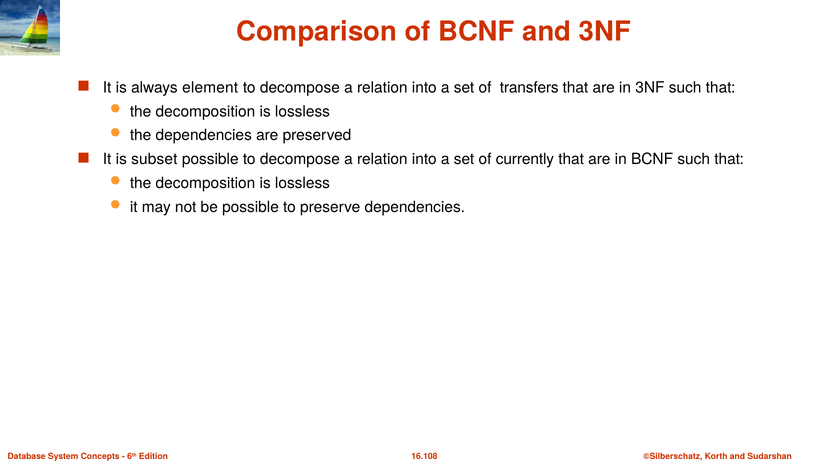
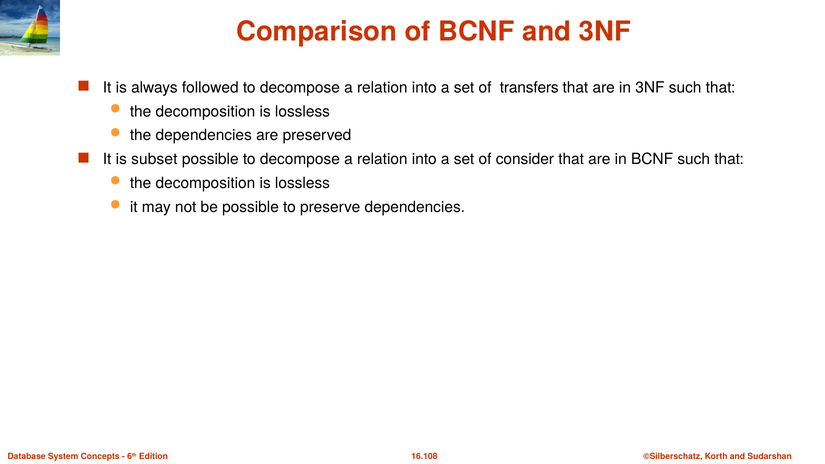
element: element -> followed
currently: currently -> consider
